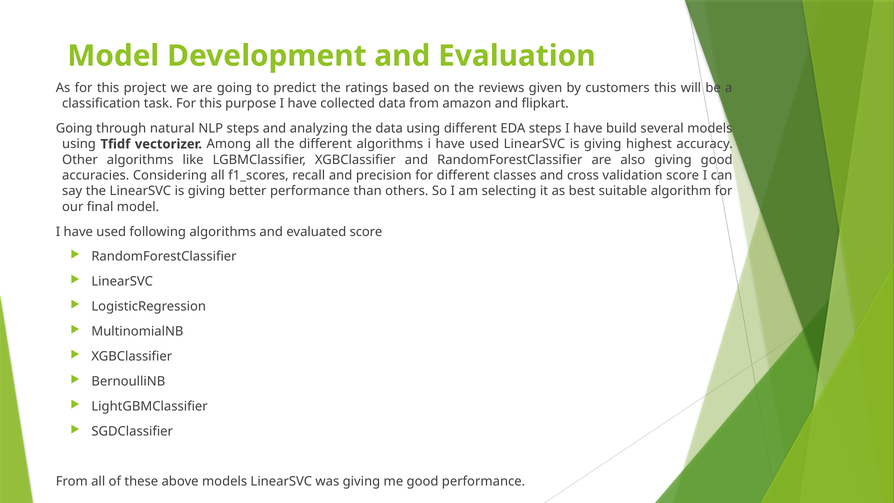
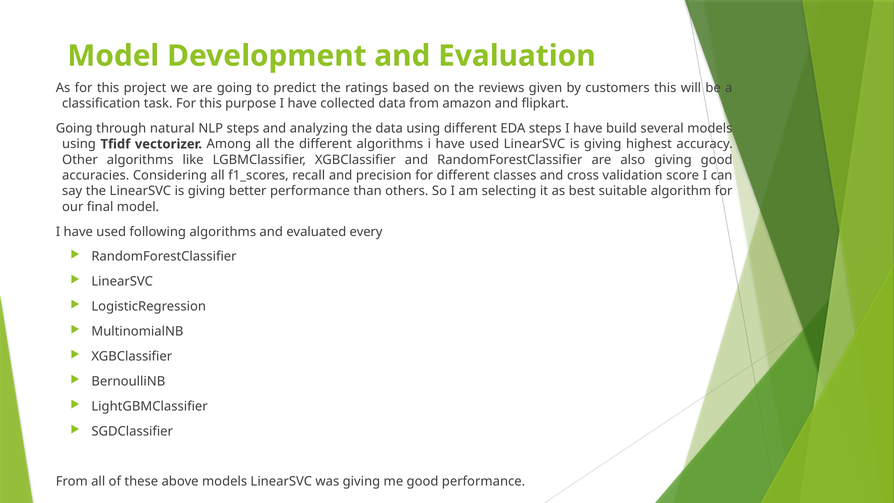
evaluated score: score -> every
